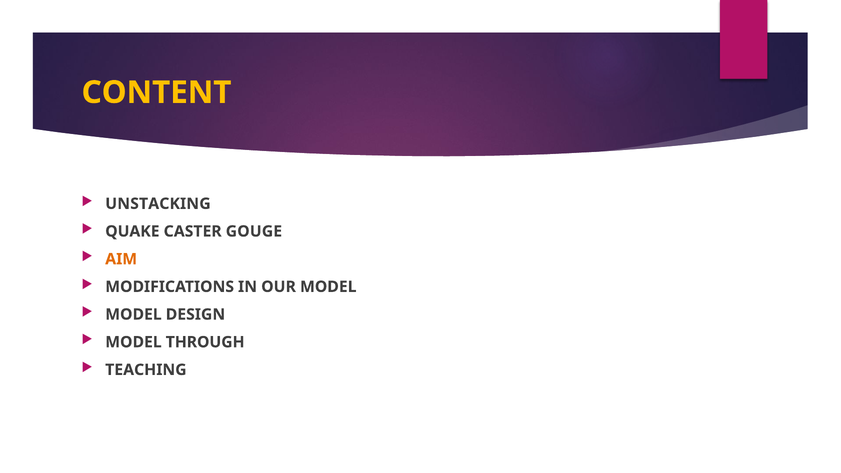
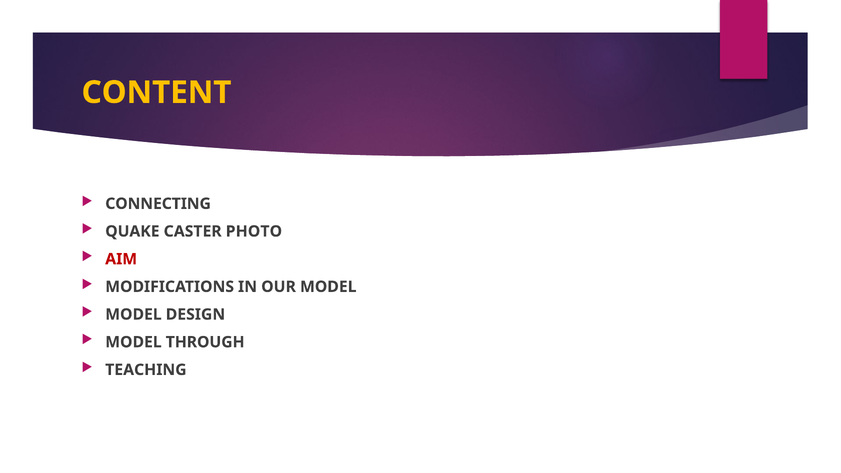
UNSTACKING: UNSTACKING -> CONNECTING
GOUGE: GOUGE -> PHOTO
AIM colour: orange -> red
